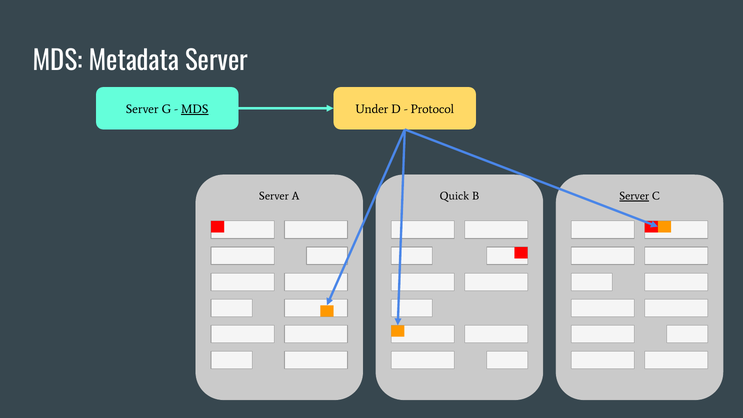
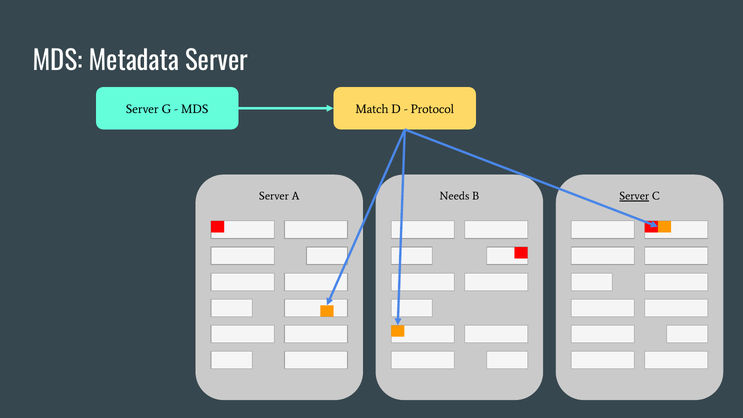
MDS at (195, 109) underline: present -> none
Under: Under -> Match
Quick: Quick -> Needs
